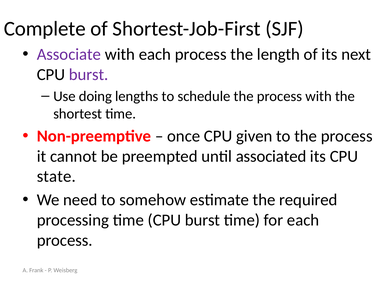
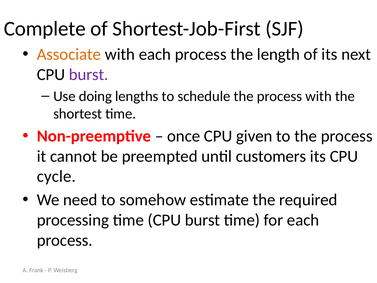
Associate colour: purple -> orange
associated: associated -> customers
state: state -> cycle
